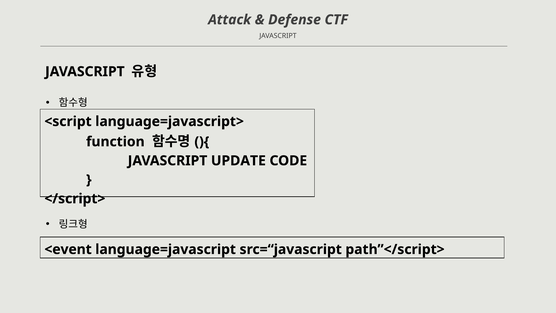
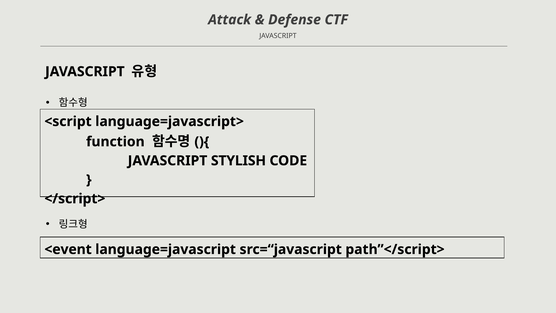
UPDATE: UPDATE -> STYLISH
